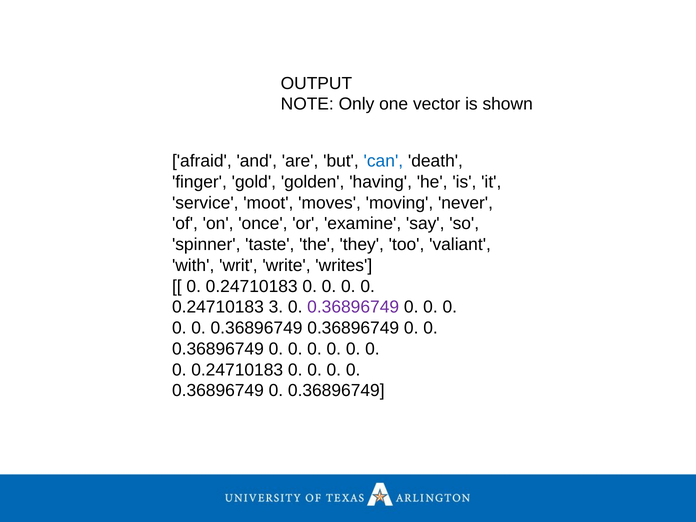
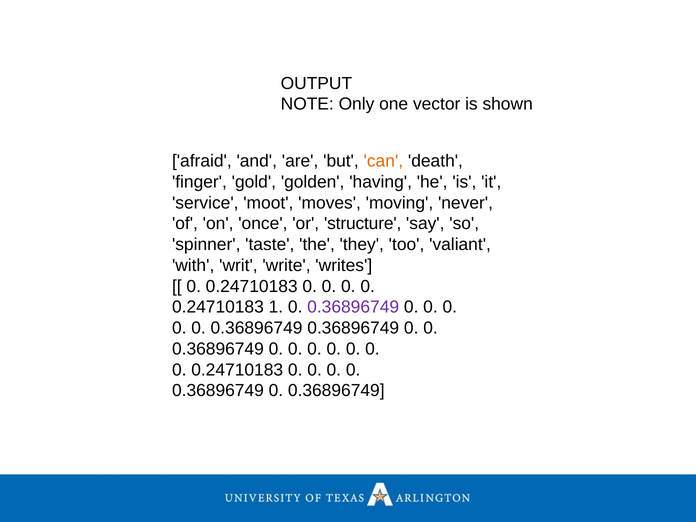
can colour: blue -> orange
examine: examine -> structure
3: 3 -> 1
